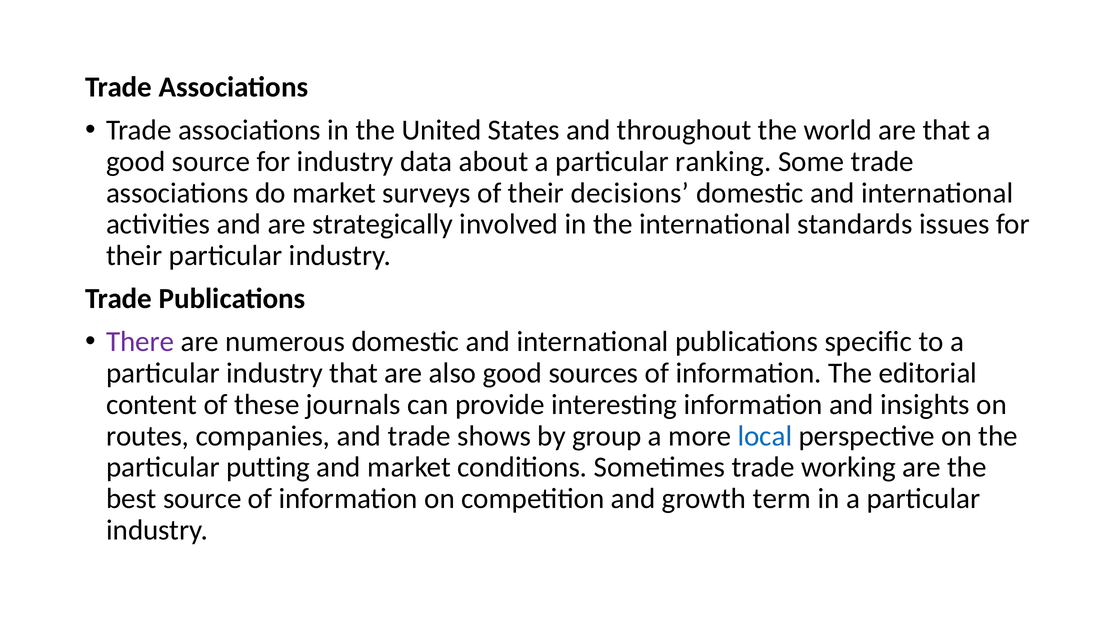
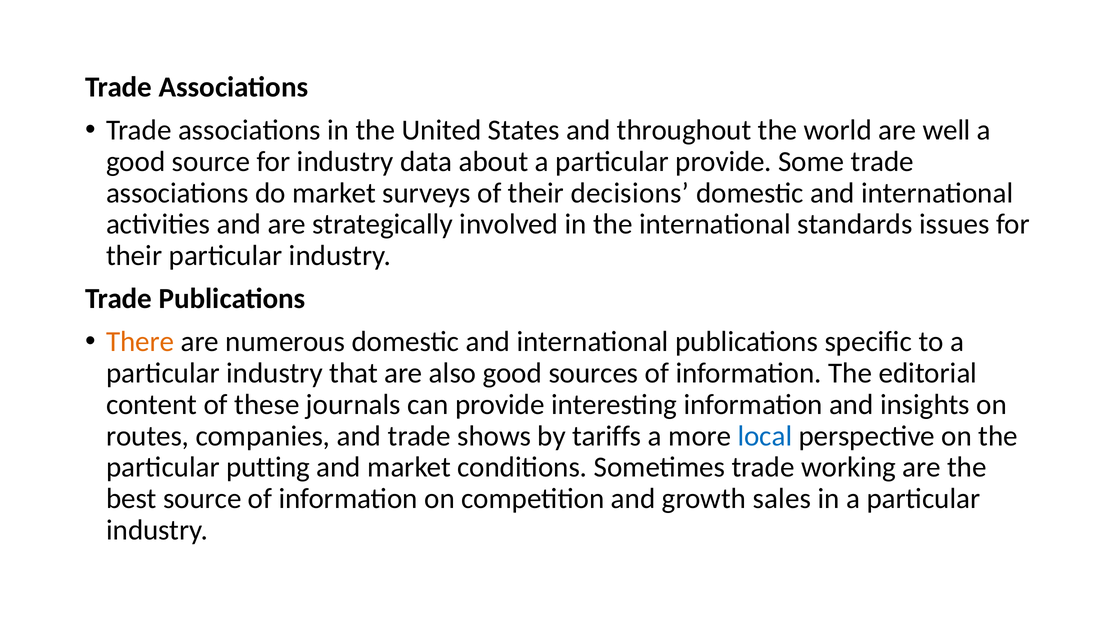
are that: that -> well
particular ranking: ranking -> provide
There colour: purple -> orange
group: group -> tariffs
term: term -> sales
